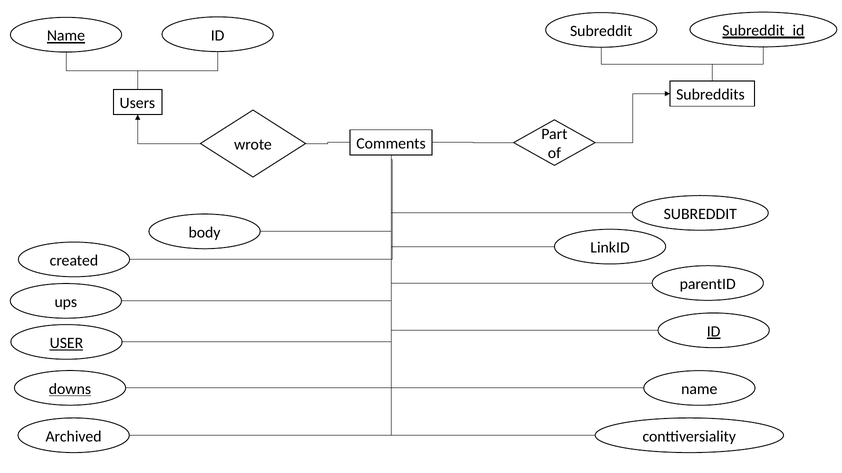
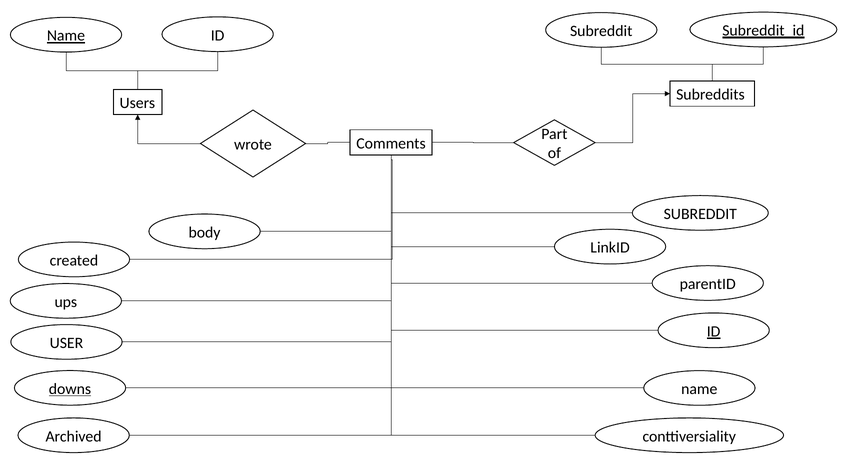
USER underline: present -> none
